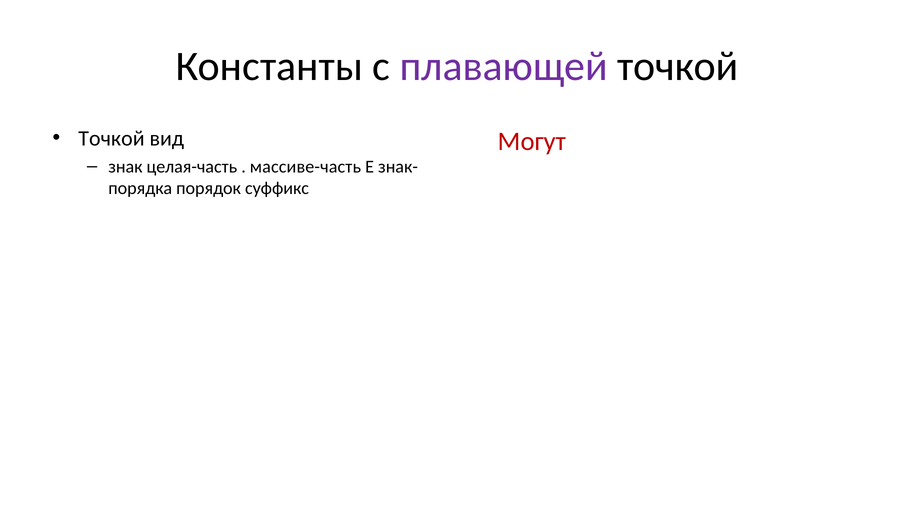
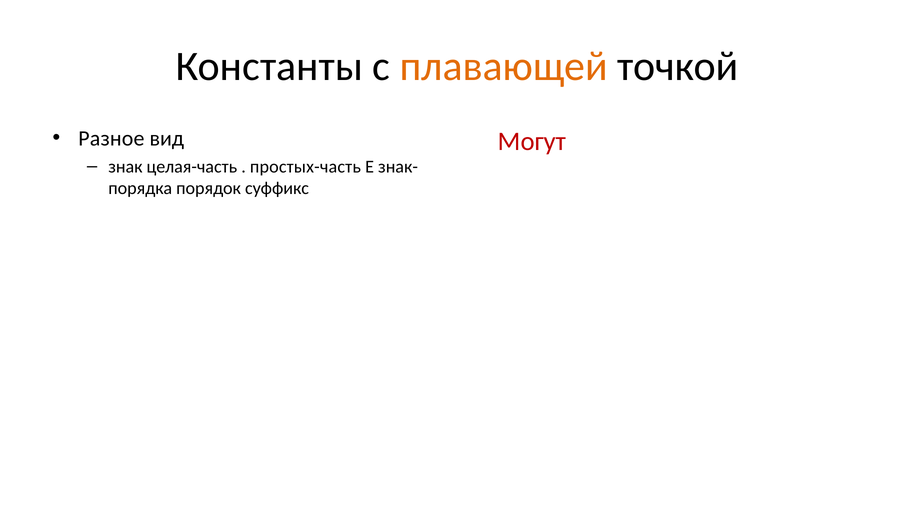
плавающей colour: purple -> orange
Точкой at (111, 138): Точкой -> Разное
массиве-часть: массиве-часть -> простых-часть
